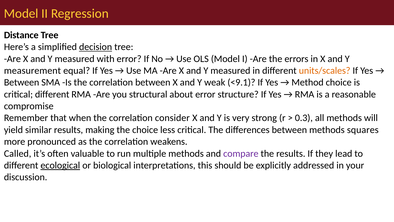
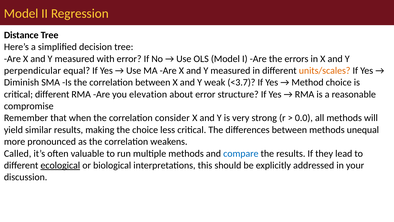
decision underline: present -> none
measurement: measurement -> perpendicular
Between at (22, 82): Between -> Diminish
<9.1: <9.1 -> <3.7
structural: structural -> elevation
0.3: 0.3 -> 0.0
squares: squares -> unequal
compare colour: purple -> blue
